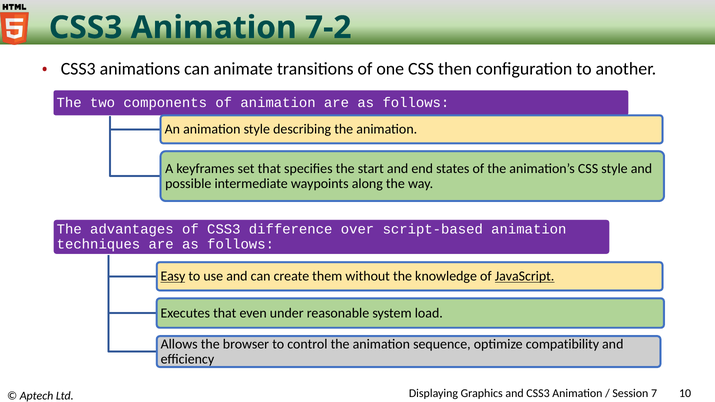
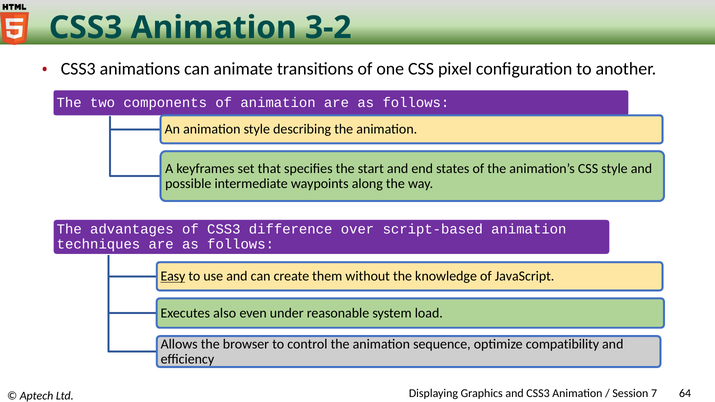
7-2: 7-2 -> 3-2
then: then -> pixel
JavaScript underline: present -> none
Executes that: that -> also
10: 10 -> 64
